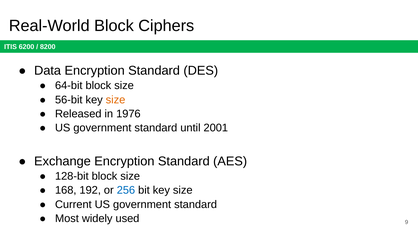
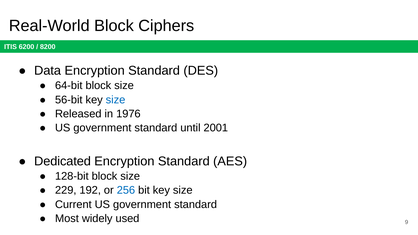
size at (116, 100) colour: orange -> blue
Exchange: Exchange -> Dedicated
168: 168 -> 229
